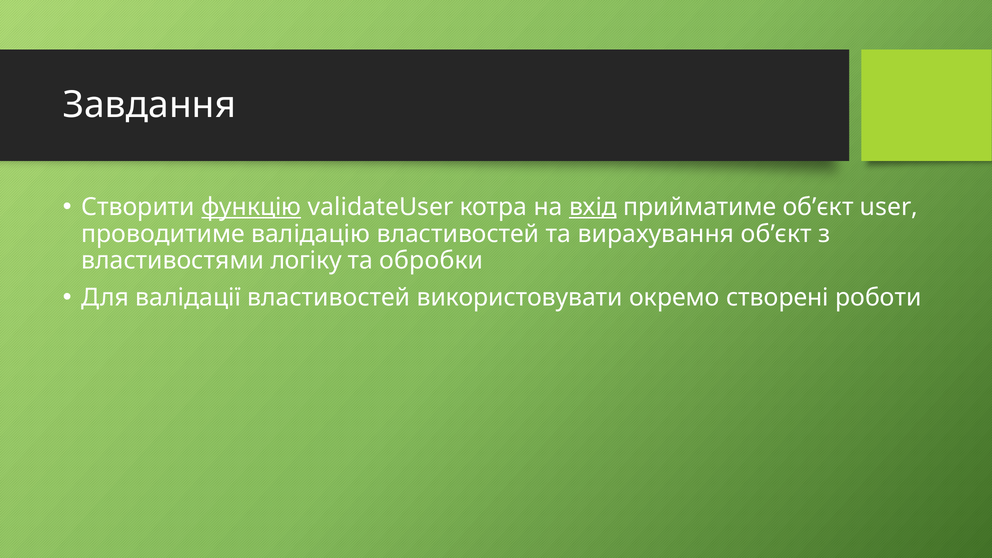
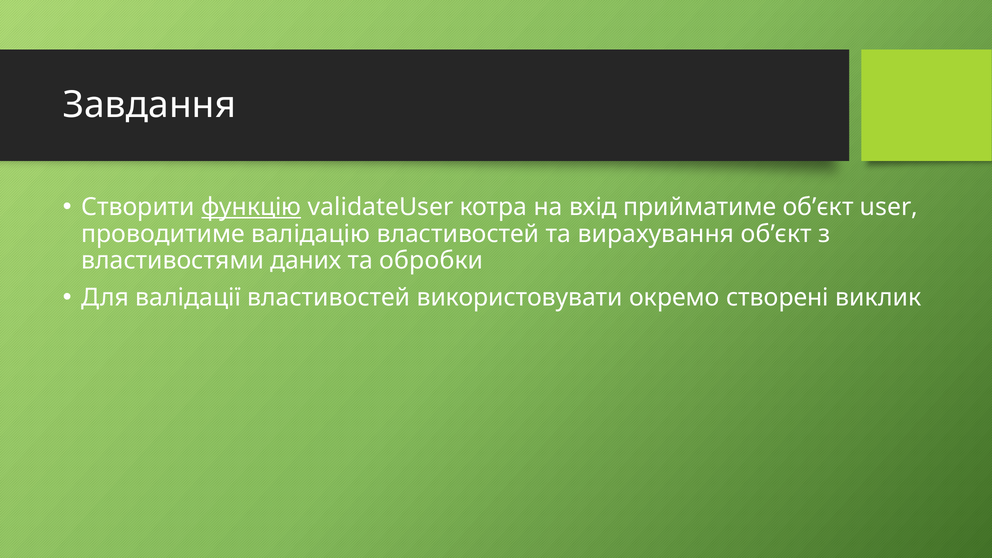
вхід underline: present -> none
логіку: логіку -> даних
роботи: роботи -> виклик
